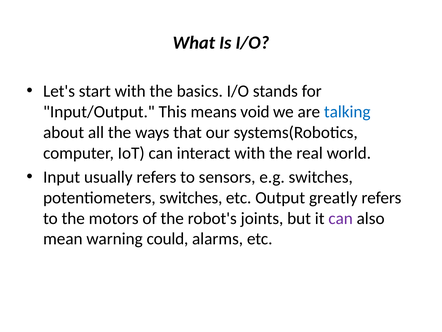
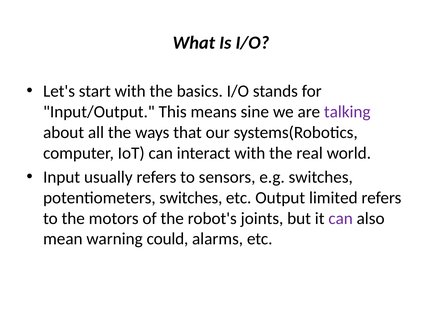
void: void -> sine
talking colour: blue -> purple
greatly: greatly -> limited
